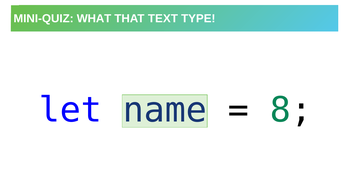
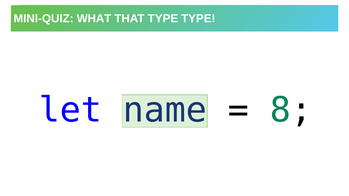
THAT TEXT: TEXT -> TYPE
